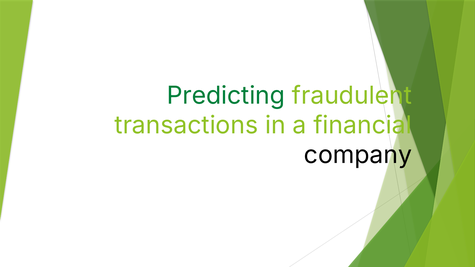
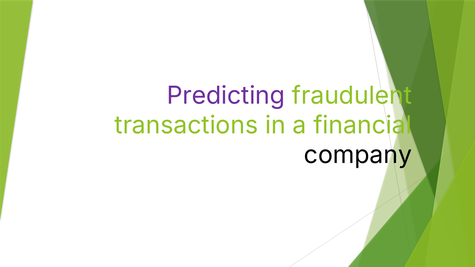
Predicting colour: green -> purple
